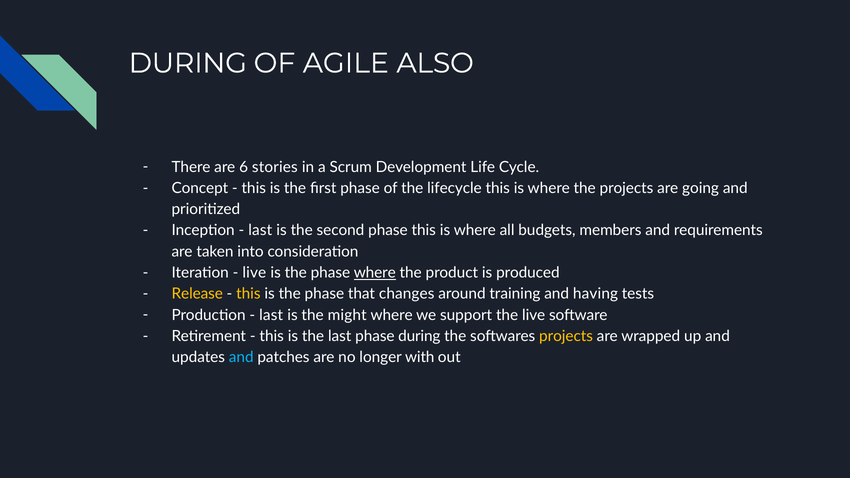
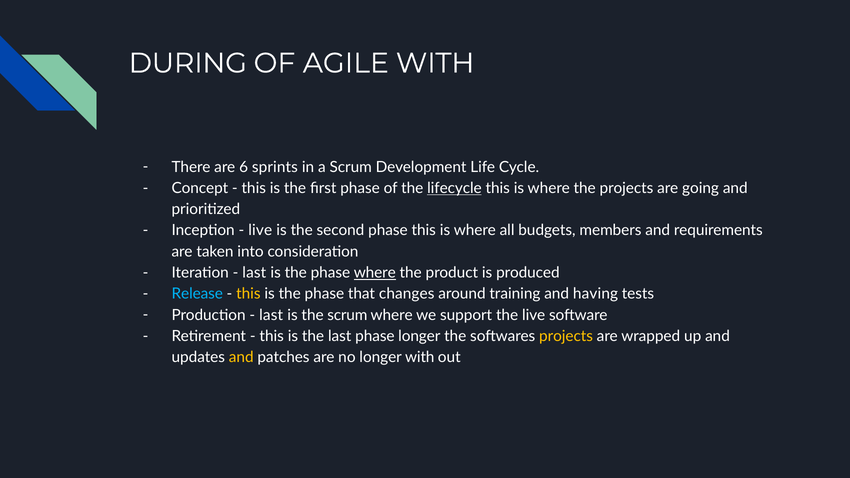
AGILE ALSO: ALSO -> WITH
stories: stories -> sprints
lifecycle underline: none -> present
last at (260, 230): last -> live
live at (254, 273): live -> last
Release colour: yellow -> light blue
the might: might -> scrum
phase during: during -> longer
and at (241, 357) colour: light blue -> yellow
